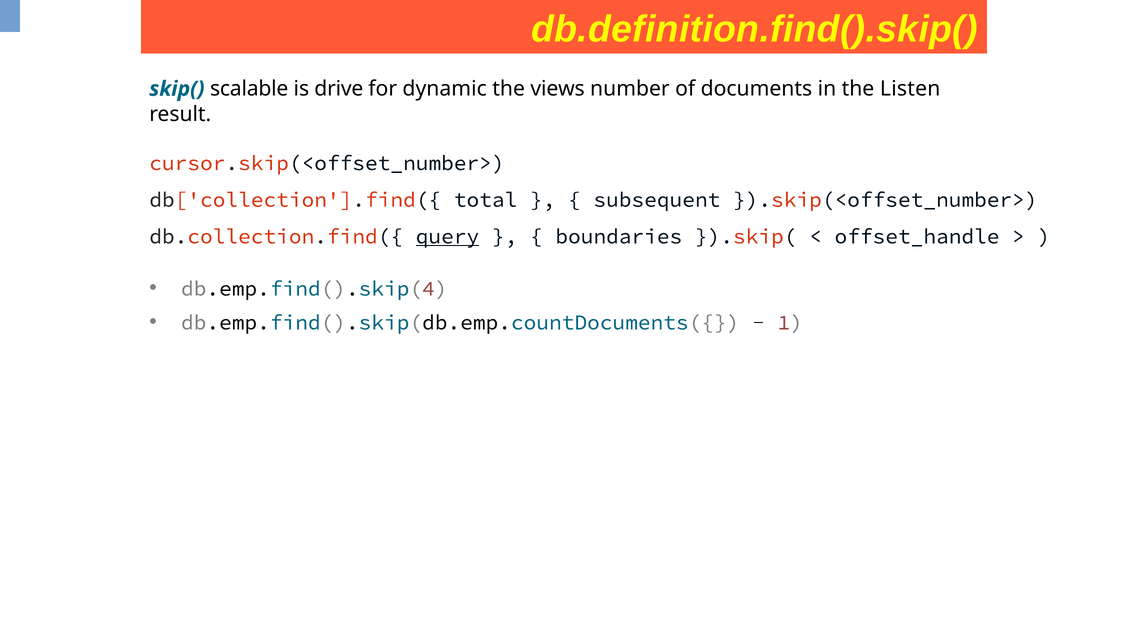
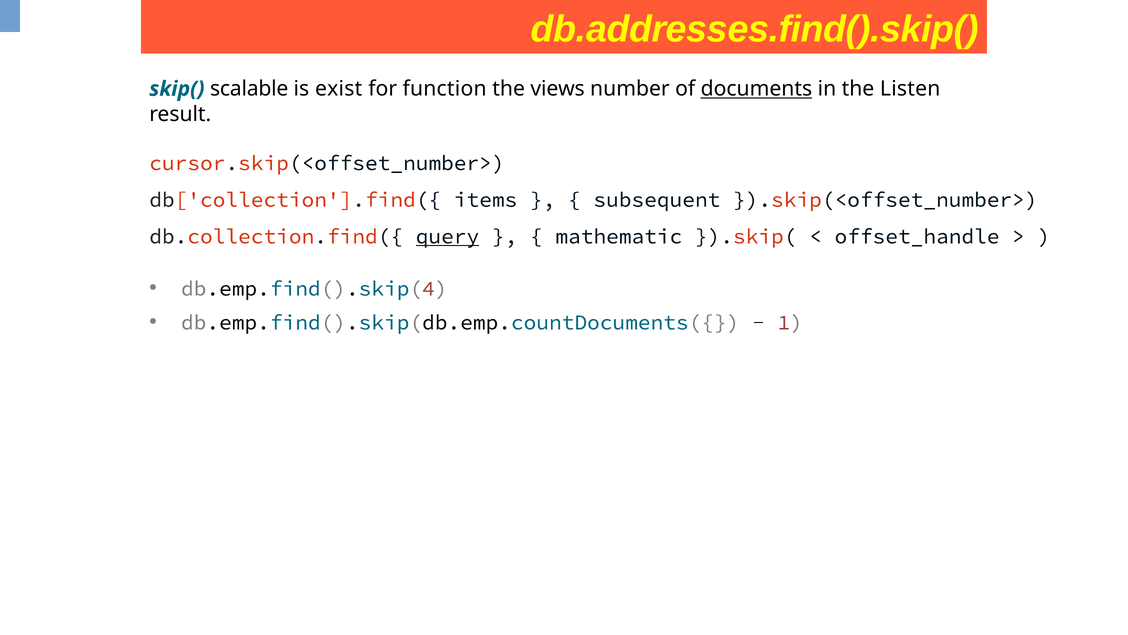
db.definition.find().skip(: db.definition.find().skip( -> db.addresses.find().skip(
drive: drive -> exist
dynamic: dynamic -> function
documents underline: none -> present
total: total -> items
boundaries: boundaries -> mathematic
